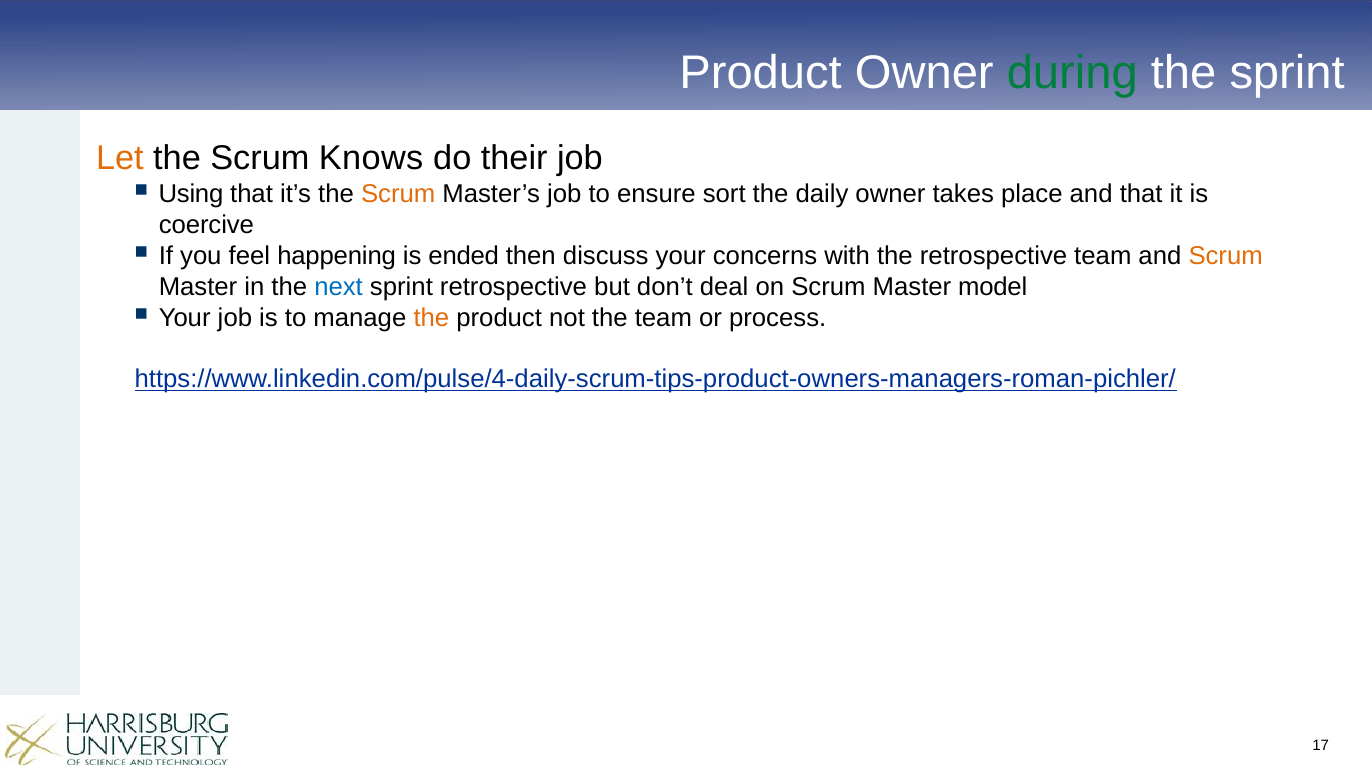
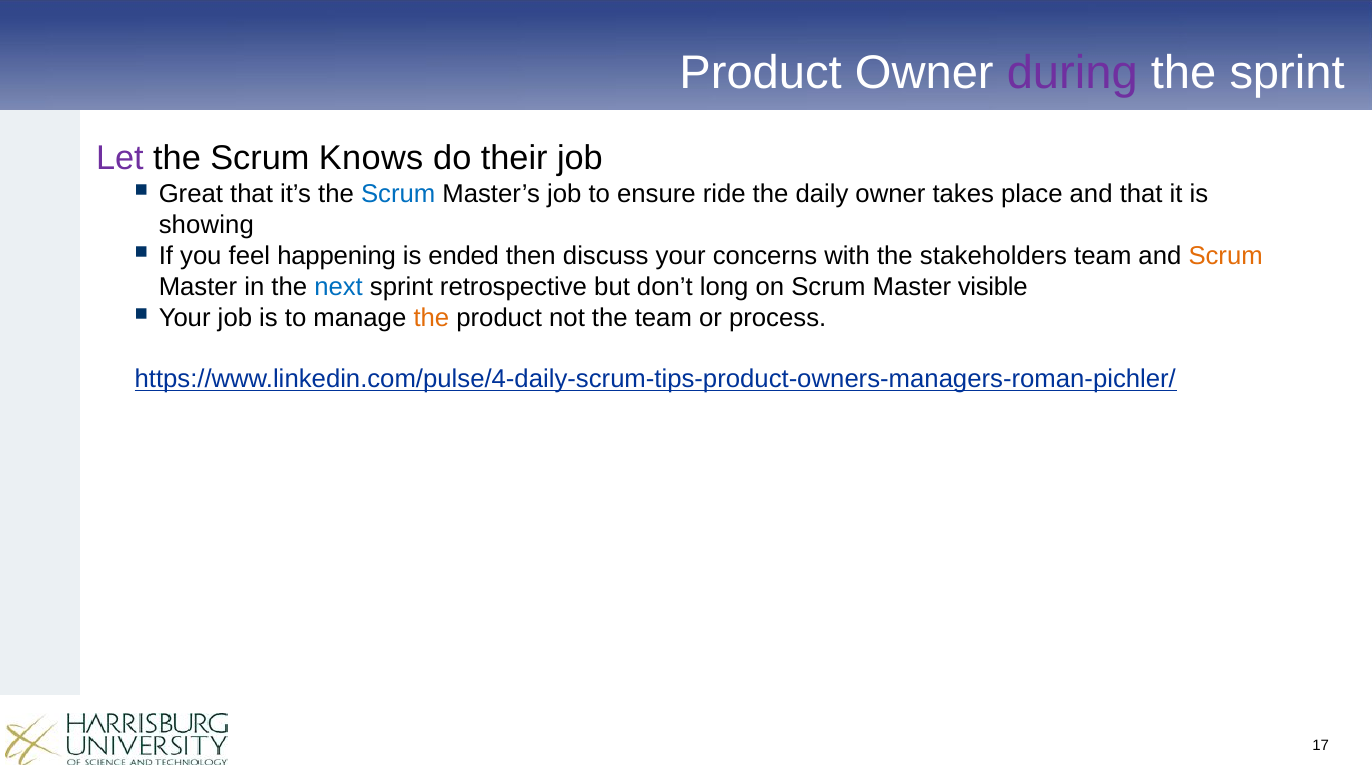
during colour: green -> purple
Let colour: orange -> purple
Using: Using -> Great
Scrum at (398, 194) colour: orange -> blue
sort: sort -> ride
coercive: coercive -> showing
the retrospective: retrospective -> stakeholders
deal: deal -> long
model: model -> visible
